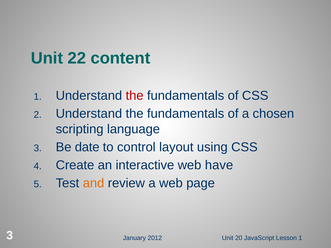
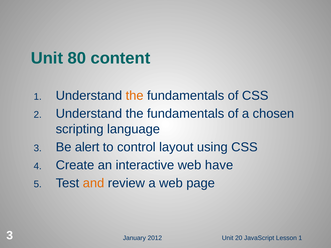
22: 22 -> 80
the at (135, 96) colour: red -> orange
date: date -> alert
